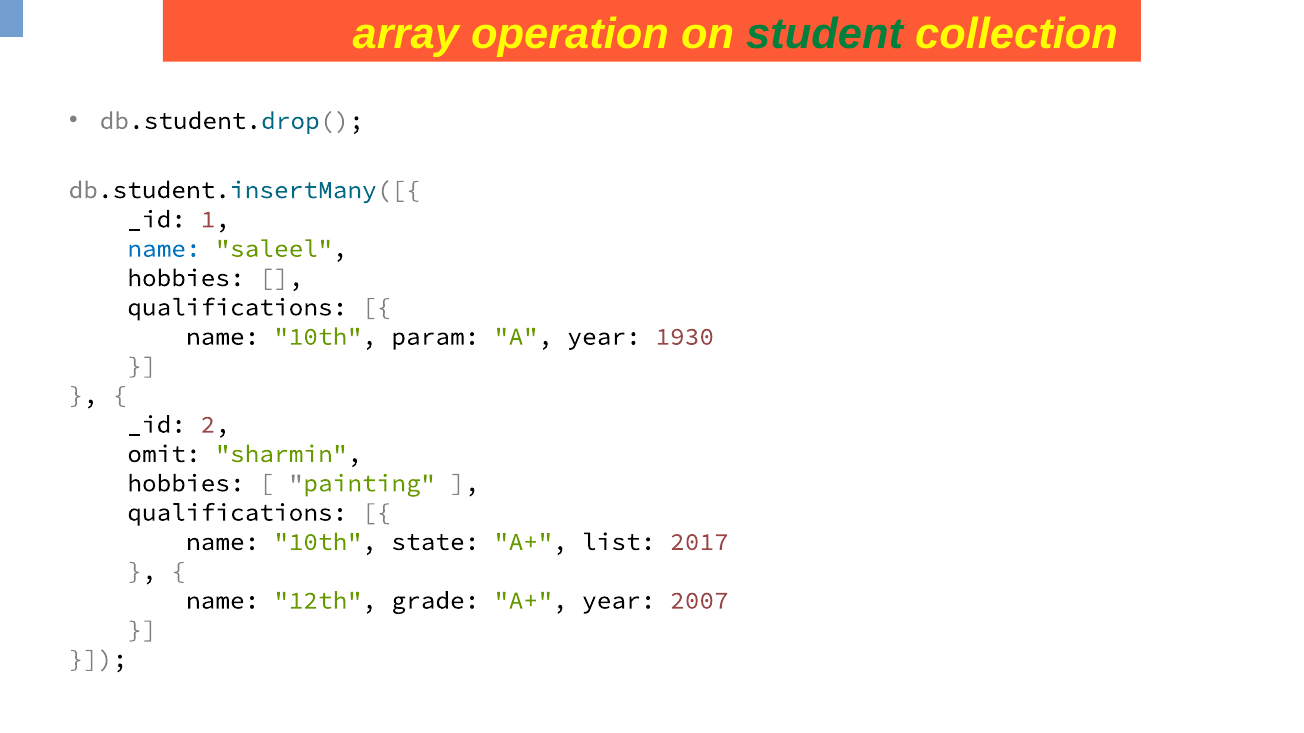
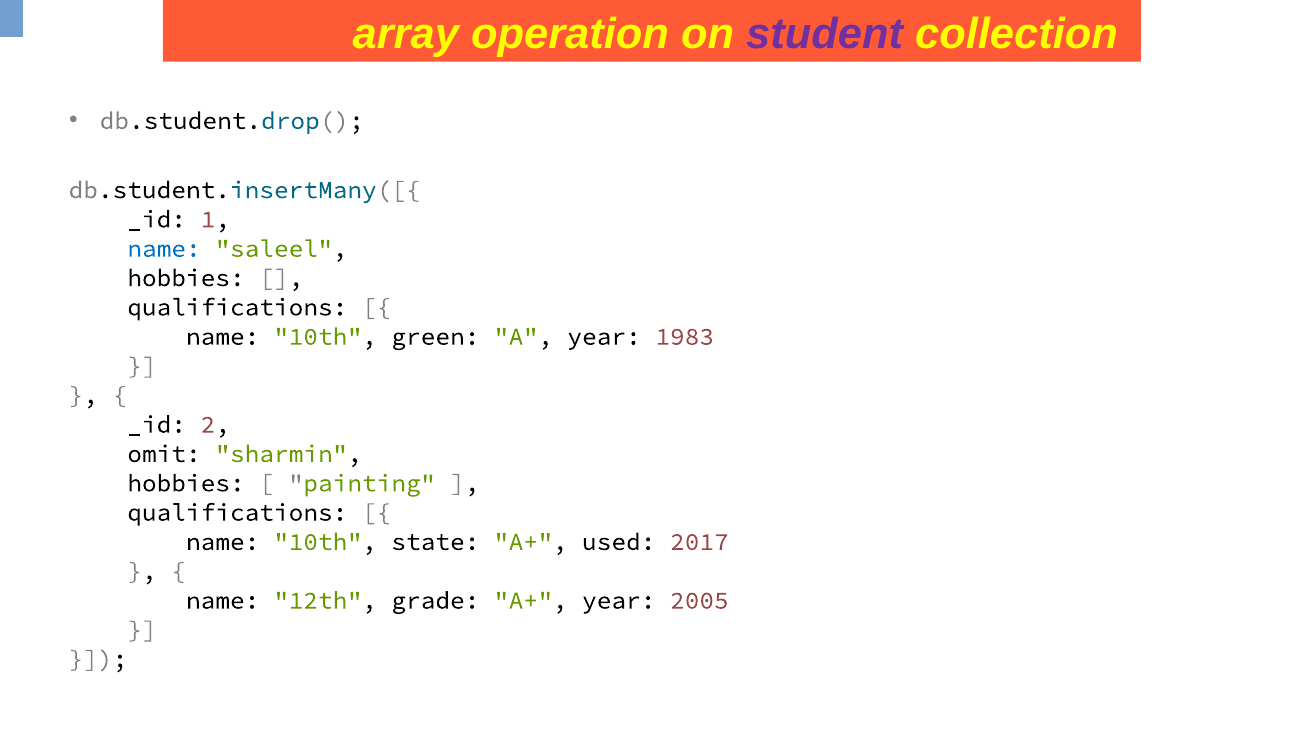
student colour: green -> purple
param: param -> green
1930: 1930 -> 1983
list: list -> used
2007: 2007 -> 2005
